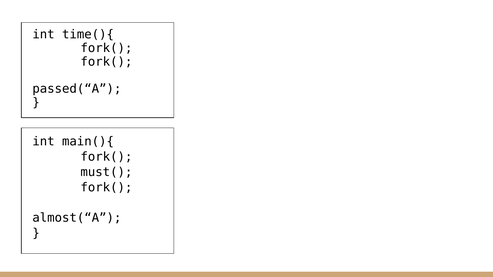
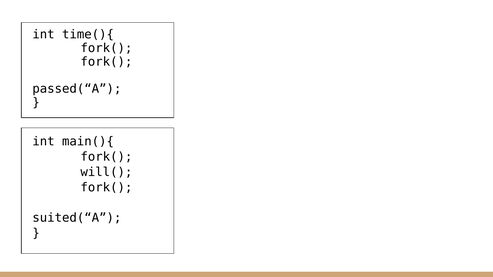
must(: must( -> will(
almost(“A: almost(“A -> suited(“A
